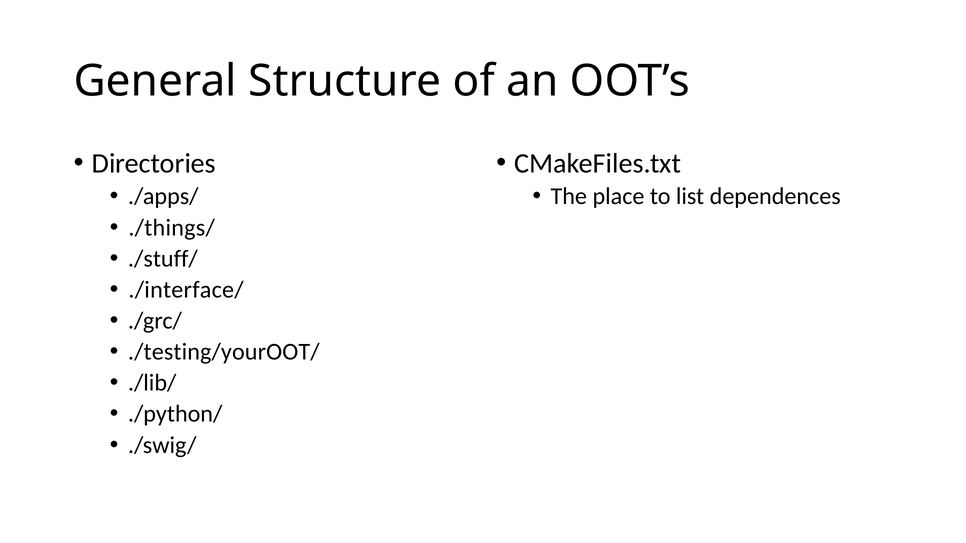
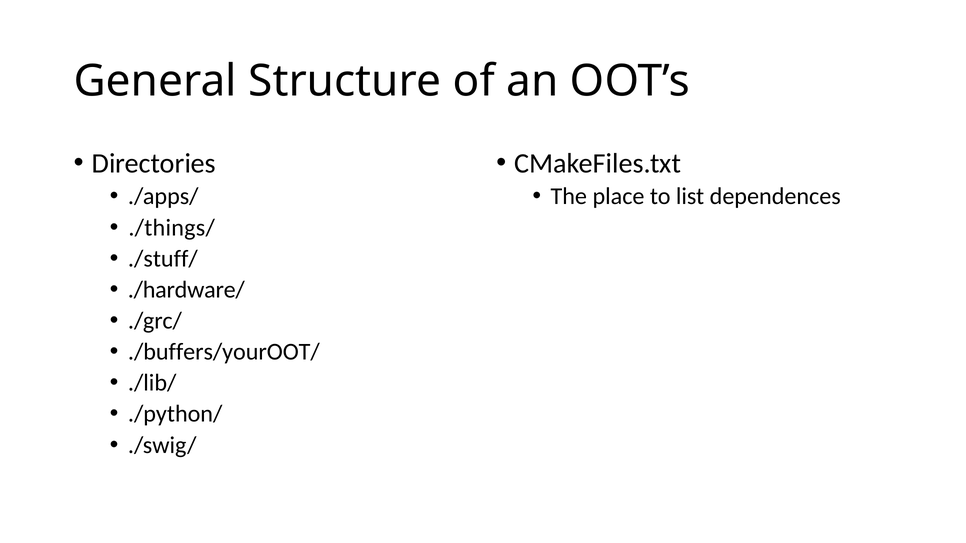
./interface/: ./interface/ -> ./hardware/
./testing/yourOOT/: ./testing/yourOOT/ -> ./buffers/yourOOT/
